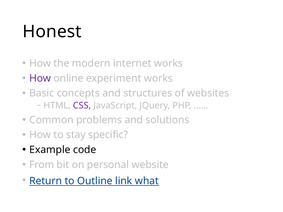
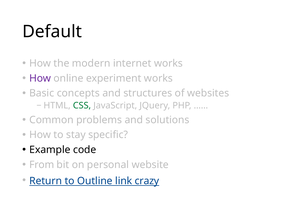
Honest: Honest -> Default
CSS colour: purple -> green
what: what -> crazy
